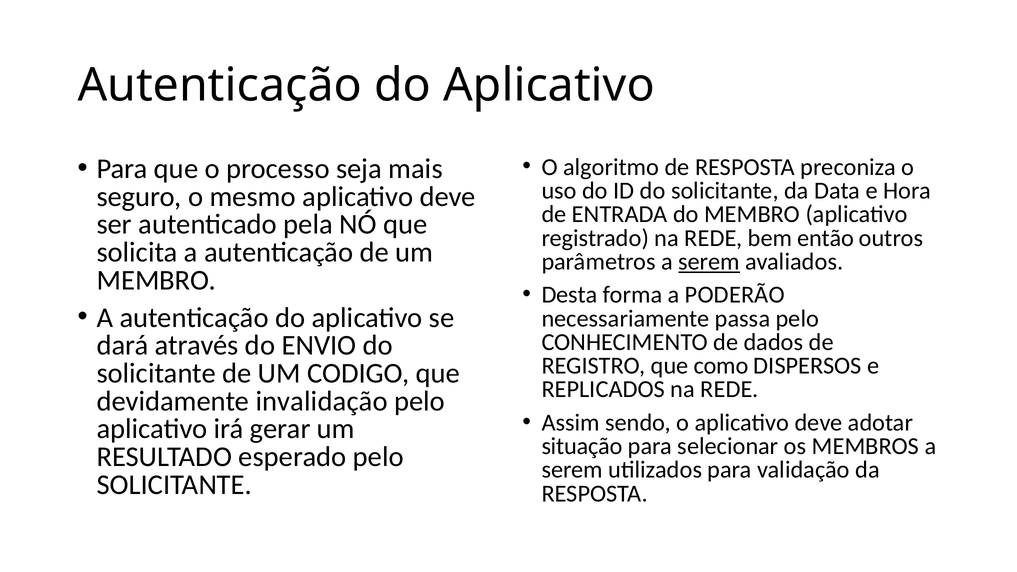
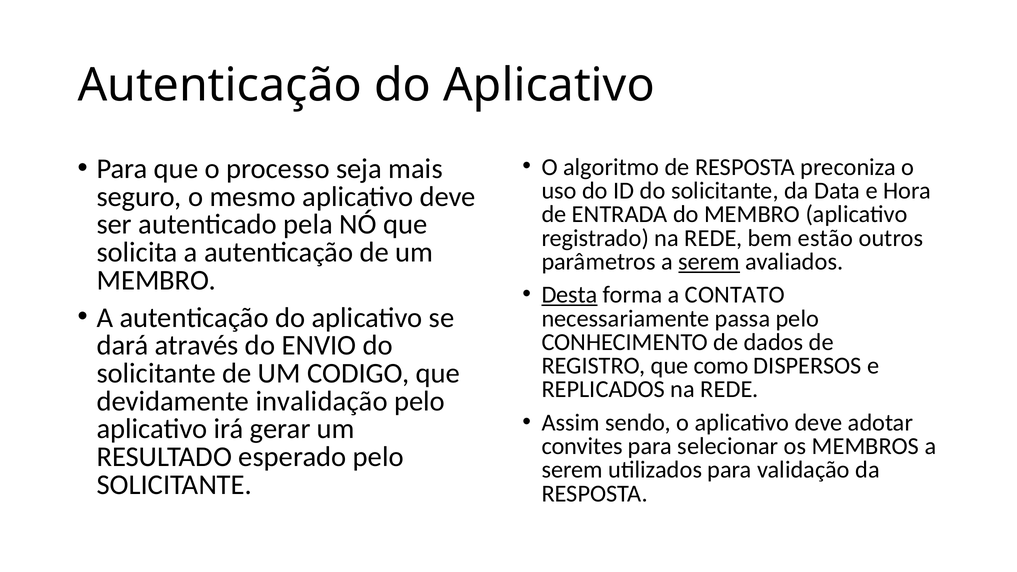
então: então -> estão
Desta underline: none -> present
PODERÃO: PODERÃO -> CONTATO
situação: situação -> convites
